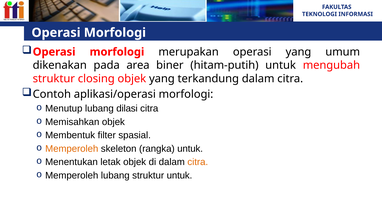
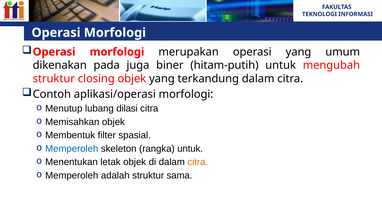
area: area -> juga
Memperoleh at (72, 149) colour: orange -> blue
Memperoleh lubang: lubang -> adalah
struktur untuk: untuk -> sama
